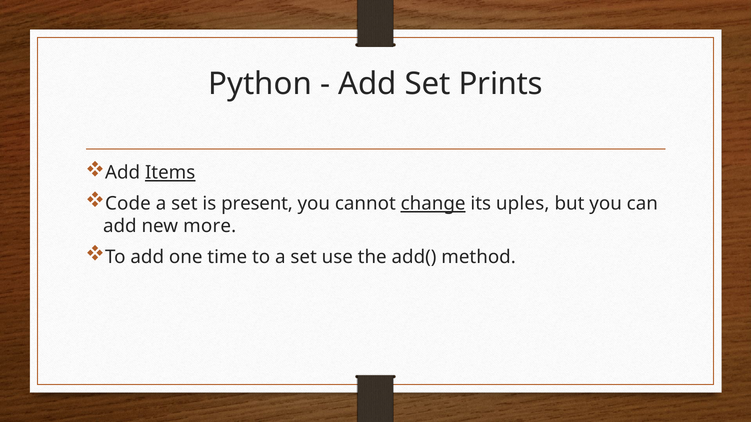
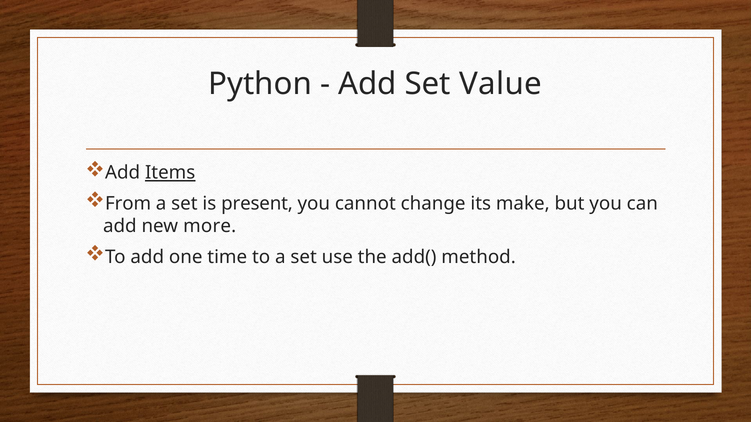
Prints: Prints -> Value
Code: Code -> From
change underline: present -> none
uples: uples -> make
